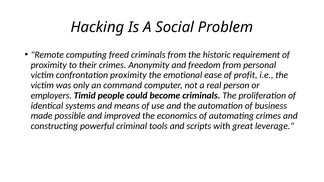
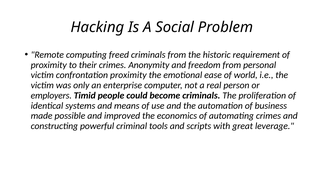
profit: profit -> world
command: command -> enterprise
